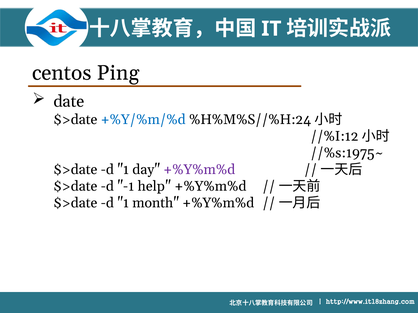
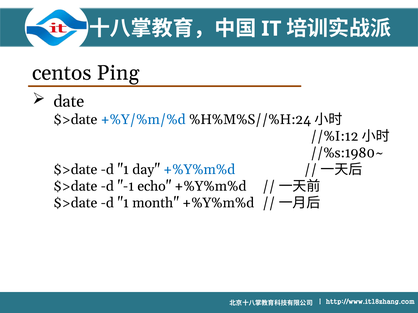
//%s:1975~: //%s:1975~ -> //%s:1980~
+%Y%m%d at (199, 170) colour: purple -> blue
help: help -> echo
